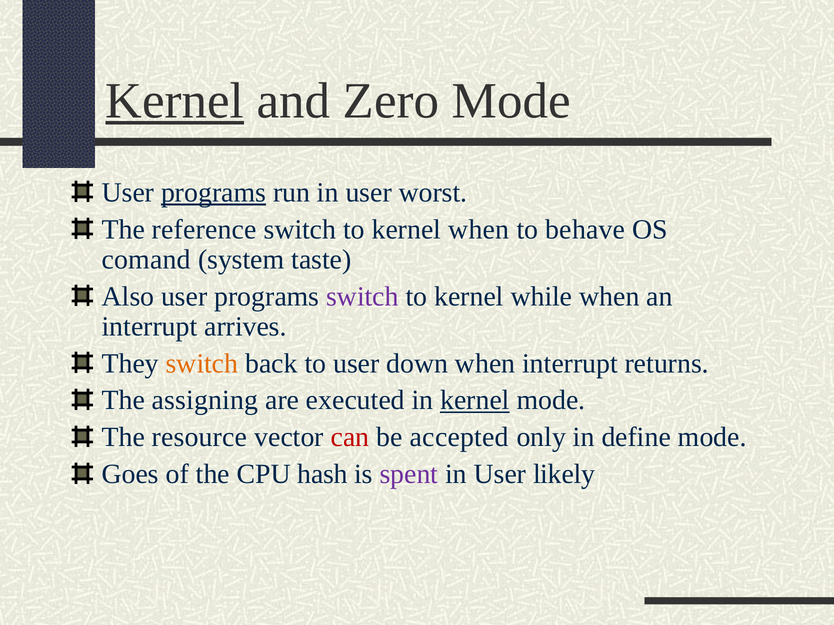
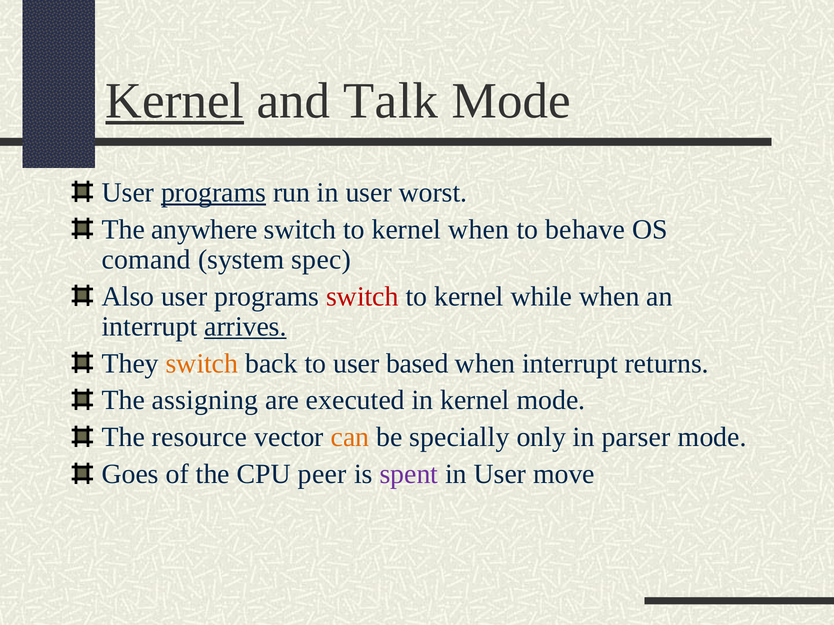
Zero: Zero -> Talk
reference: reference -> anywhere
taste: taste -> spec
switch at (362, 297) colour: purple -> red
arrives underline: none -> present
down: down -> based
kernel at (475, 401) underline: present -> none
can colour: red -> orange
accepted: accepted -> specially
define: define -> parser
hash: hash -> peer
likely: likely -> move
